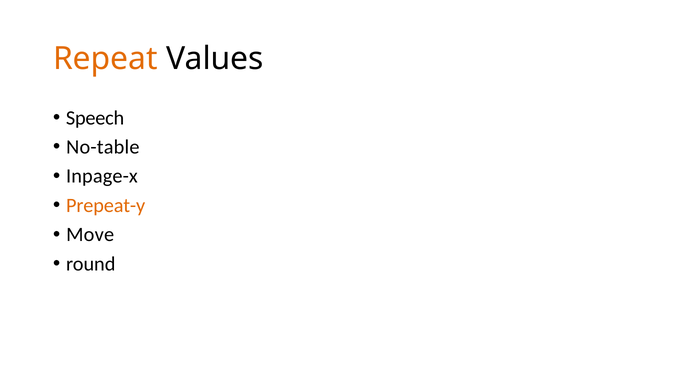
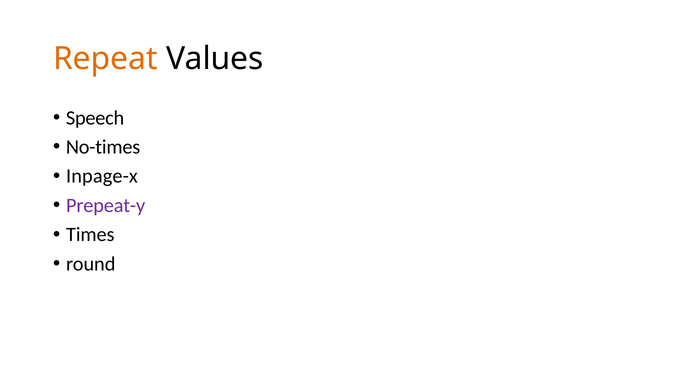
No-table: No-table -> No-times
Prepeat-y colour: orange -> purple
Move: Move -> Times
